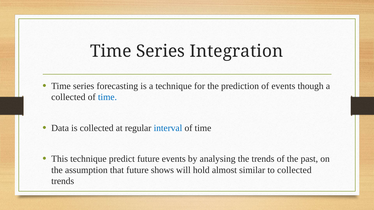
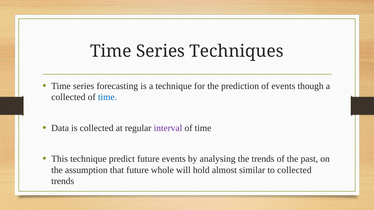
Integration: Integration -> Techniques
interval colour: blue -> purple
shows: shows -> whole
